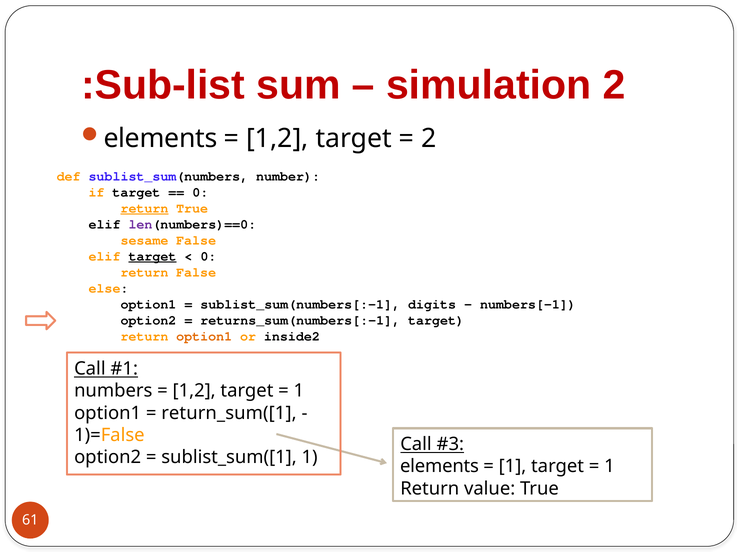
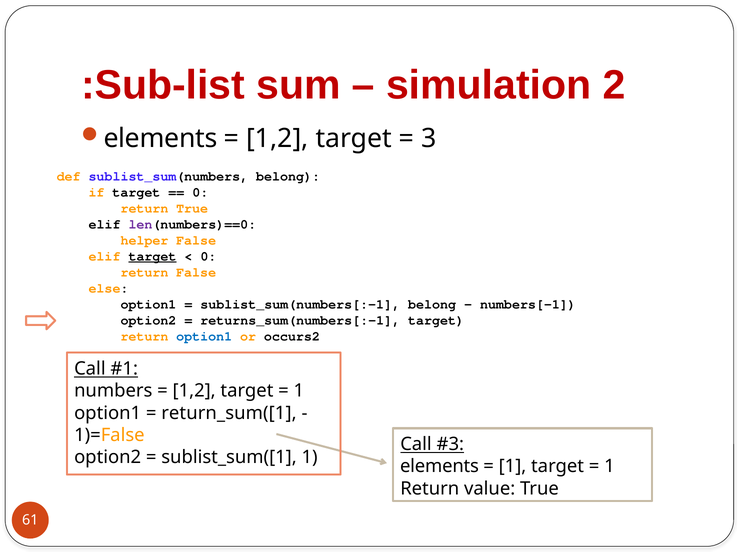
2 at (429, 139): 2 -> 3
sublist_sum(numbers number: number -> belong
return at (145, 208) underline: present -> none
sesame: sesame -> helper
sublist_sum(numbers[:-1 digits: digits -> belong
option1 at (204, 337) colour: orange -> blue
inside2: inside2 -> occurs2
